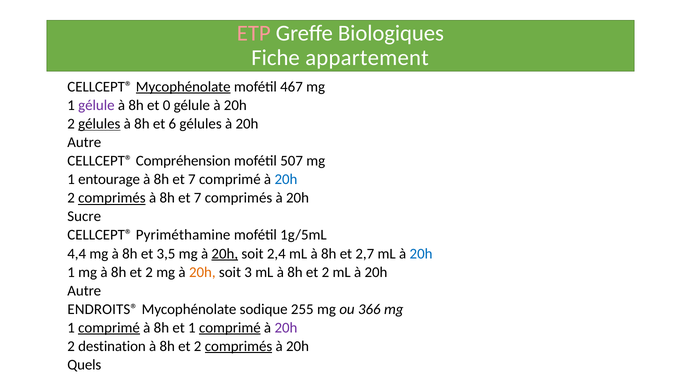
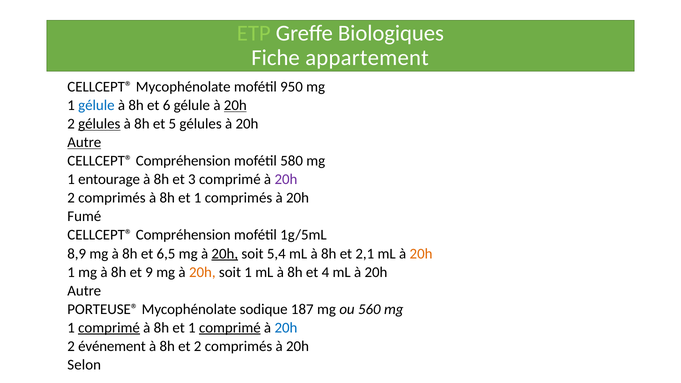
ETP colour: pink -> light green
Mycophénolate at (183, 87) underline: present -> none
467: 467 -> 950
gélule at (96, 105) colour: purple -> blue
0: 0 -> 6
20h at (235, 105) underline: none -> present
6: 6 -> 5
Autre at (84, 142) underline: none -> present
507: 507 -> 580
7 at (192, 179): 7 -> 3
20h at (286, 179) colour: blue -> purple
comprimés at (112, 198) underline: present -> none
7 at (198, 198): 7 -> 1
Sucre: Sucre -> Fumé
Pyriméthamine at (183, 235): Pyriméthamine -> Compréhension
4,4: 4,4 -> 8,9
3,5: 3,5 -> 6,5
2,4: 2,4 -> 5,4
2,7: 2,7 -> 2,1
20h at (421, 254) colour: blue -> orange
2 at (149, 272): 2 -> 9
soit 3: 3 -> 1
2 at (325, 272): 2 -> 4
ENDROITS®: ENDROITS® -> PORTEUSE®
255: 255 -> 187
366: 366 -> 560
20h at (286, 328) colour: purple -> blue
destination: destination -> événement
comprimés at (239, 346) underline: present -> none
Quels: Quels -> Selon
